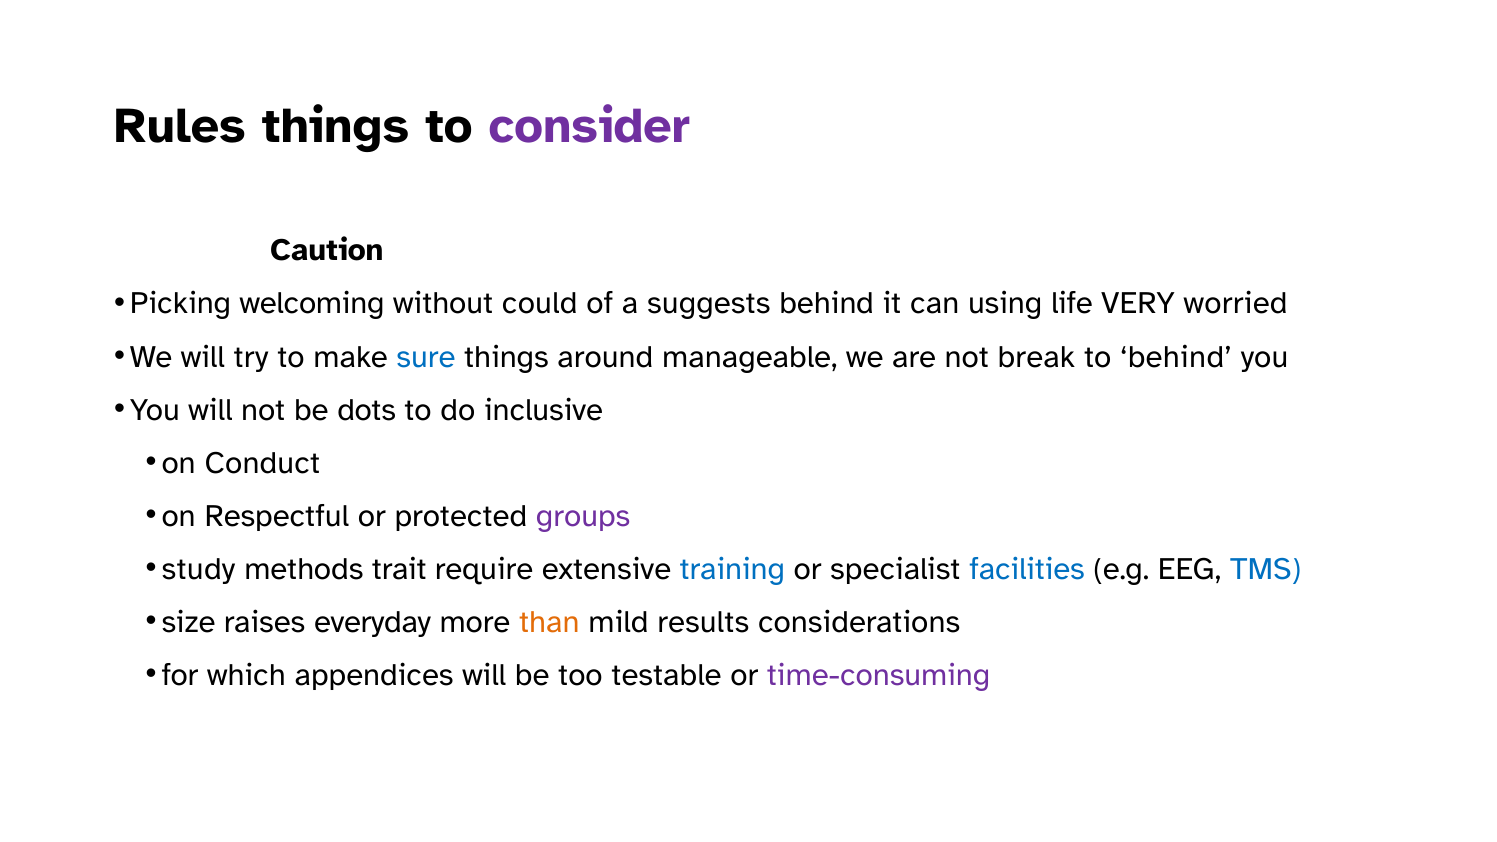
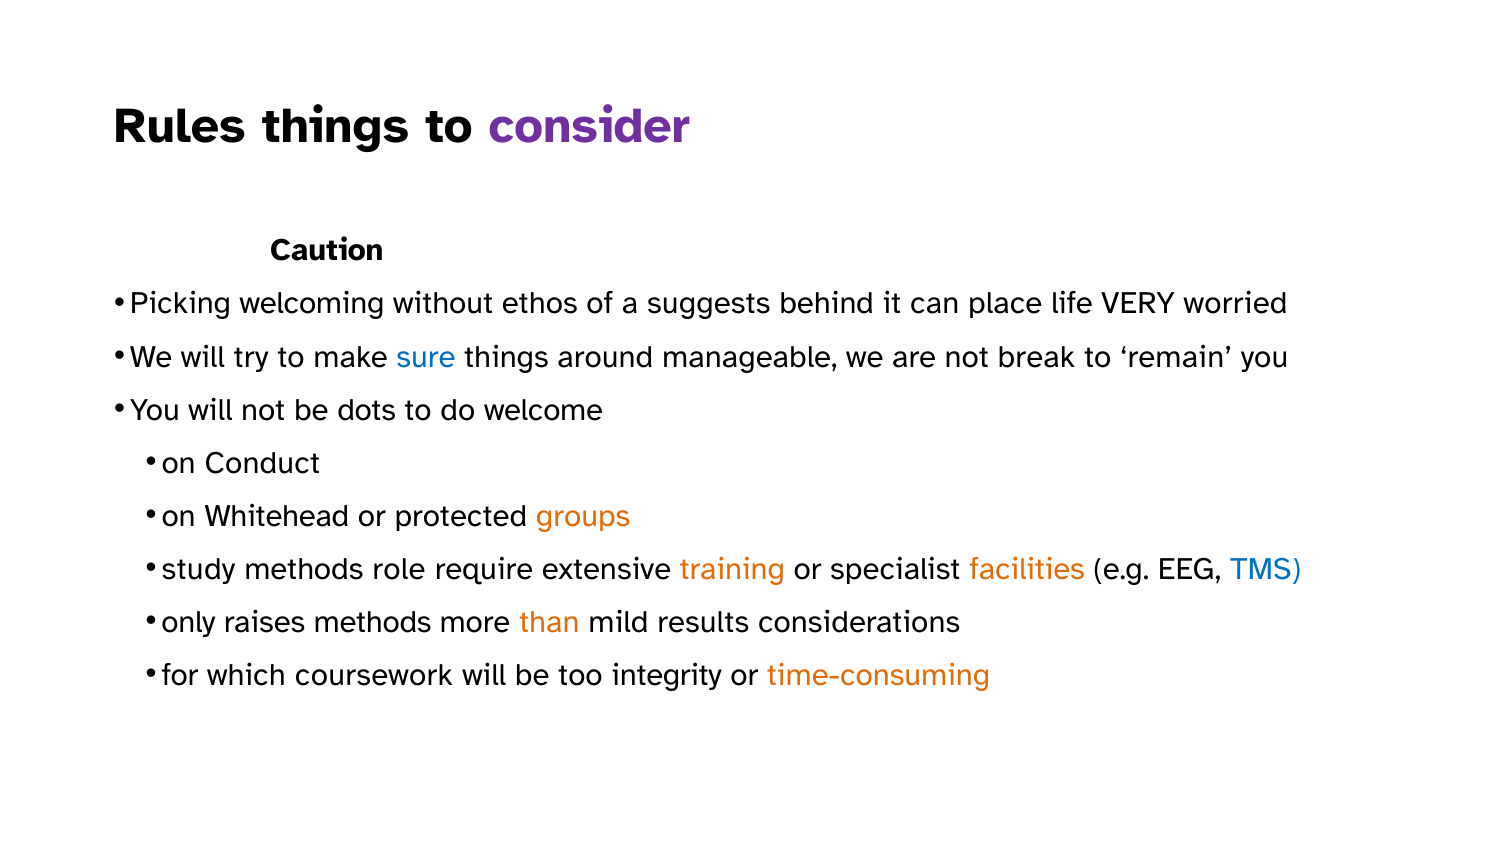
could: could -> ethos
using: using -> place
to behind: behind -> remain
inclusive: inclusive -> welcome
Respectful: Respectful -> Whitehead
groups colour: purple -> orange
trait: trait -> role
training colour: blue -> orange
facilities colour: blue -> orange
size: size -> only
raises everyday: everyday -> methods
appendices: appendices -> coursework
testable: testable -> integrity
time-consuming colour: purple -> orange
